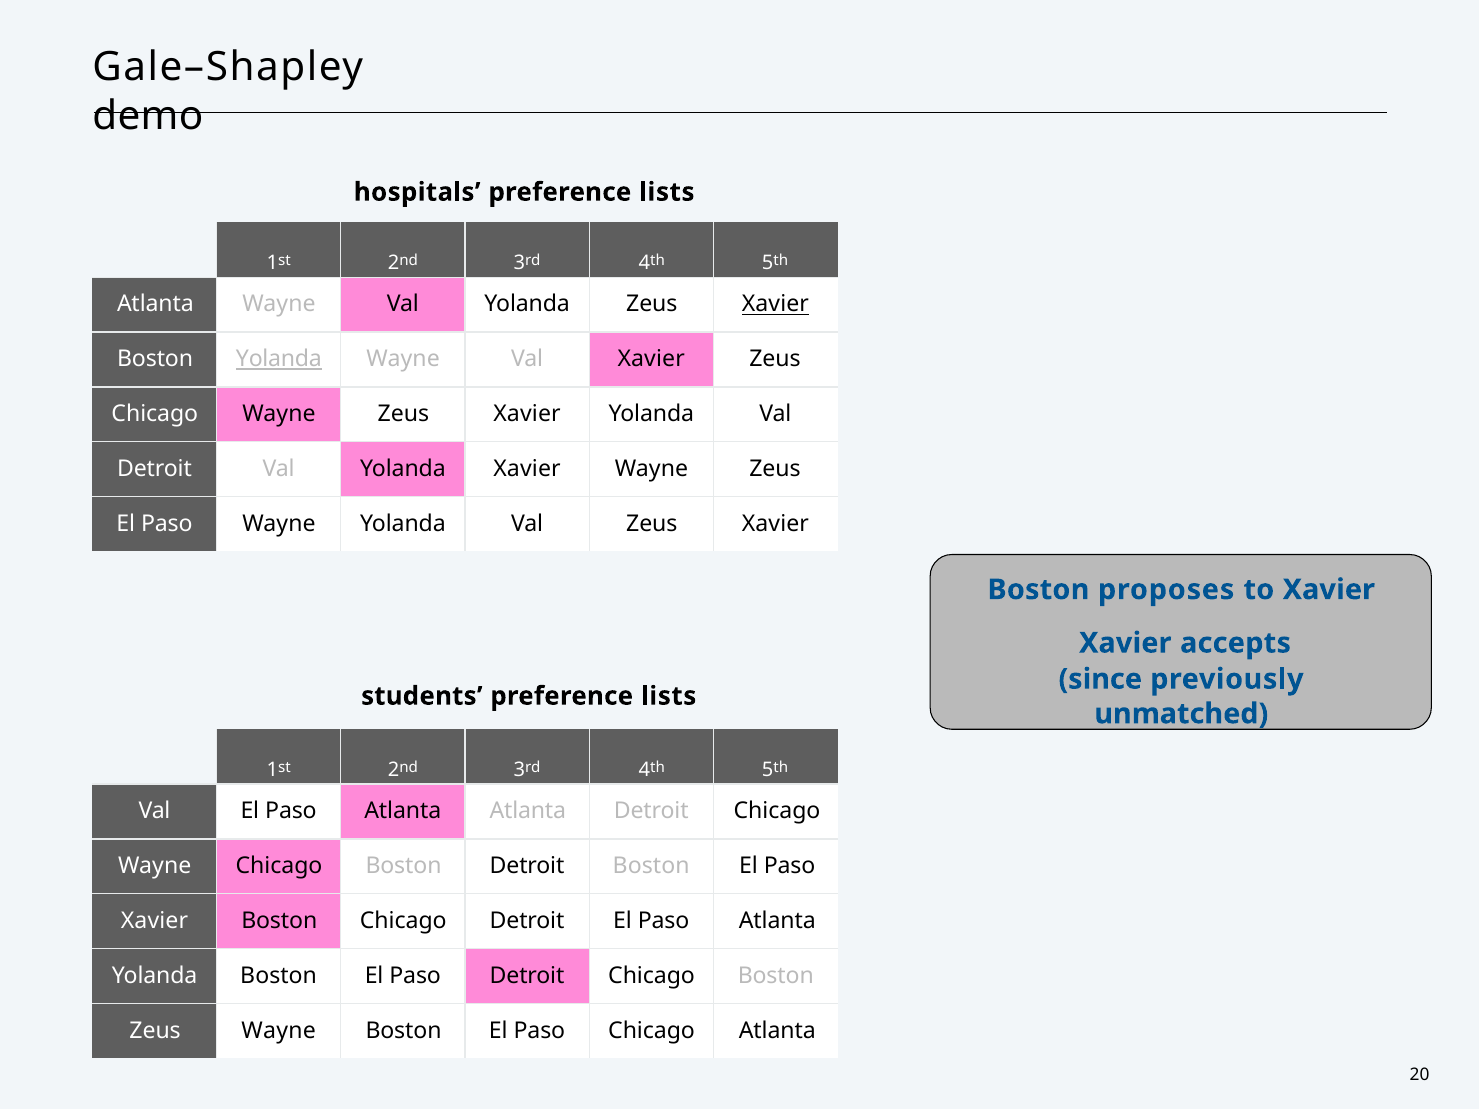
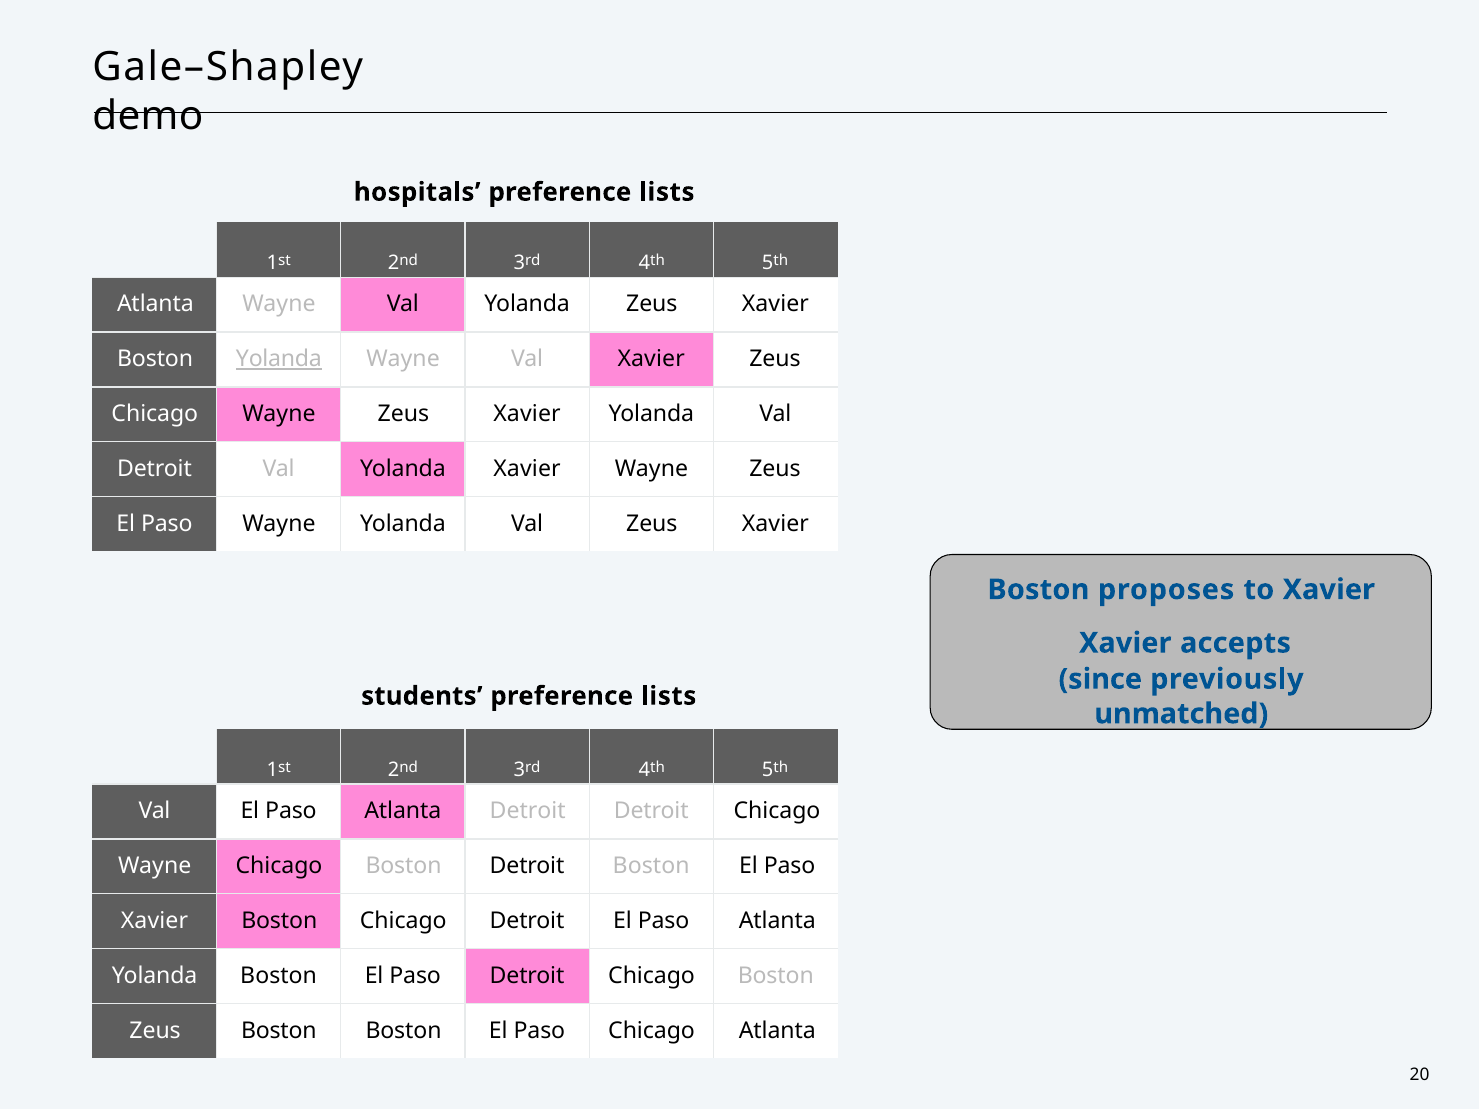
Xavier at (775, 304) underline: present -> none
Atlanta Atlanta: Atlanta -> Detroit
Zeus Wayne: Wayne -> Boston
